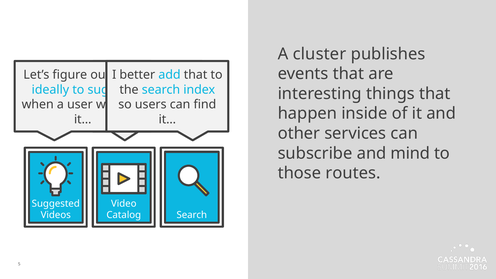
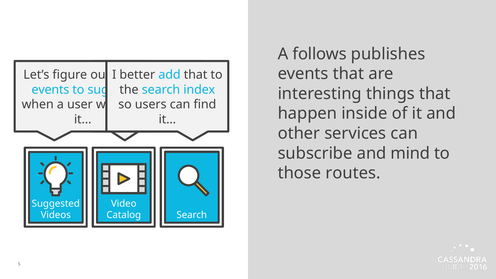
cluster: cluster -> follows
ideally at (50, 90): ideally -> events
